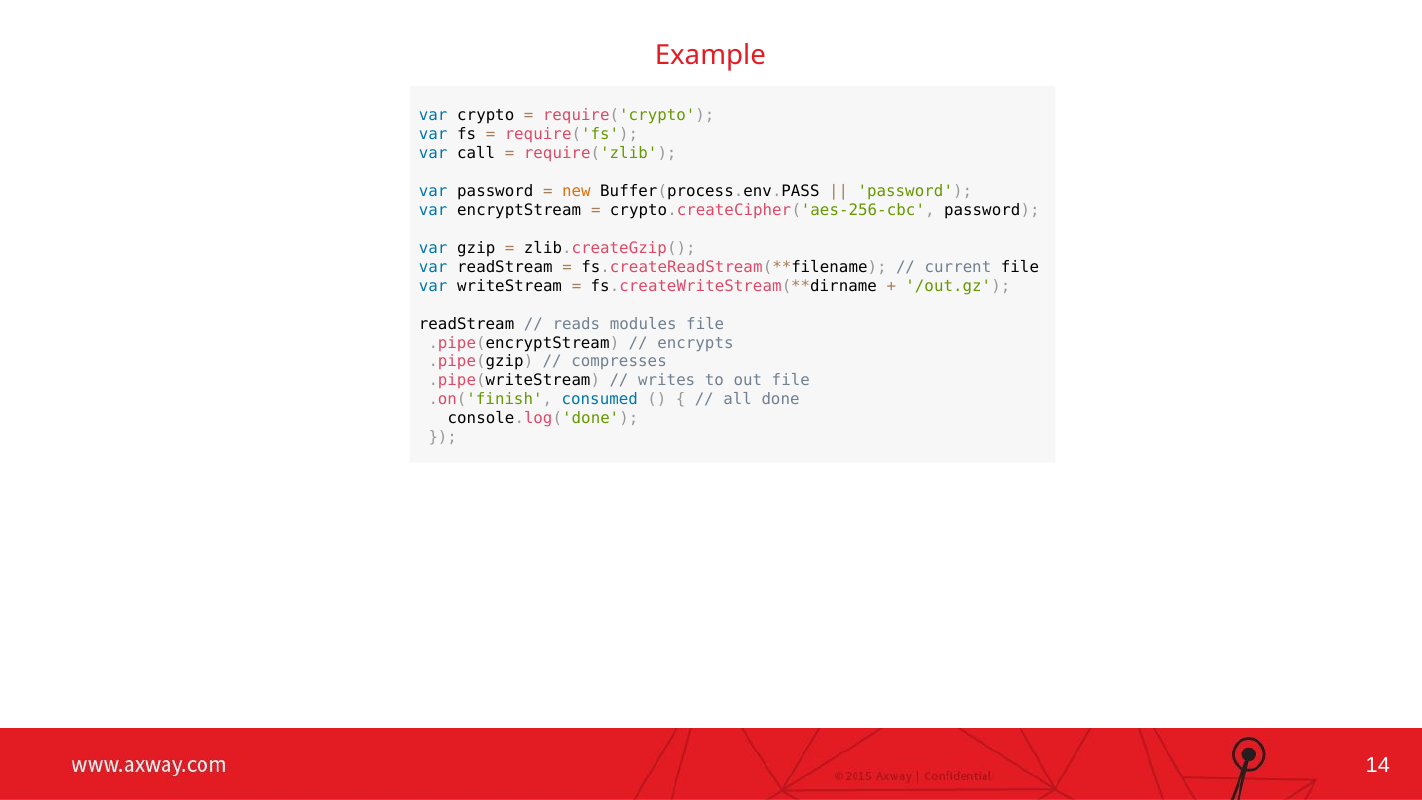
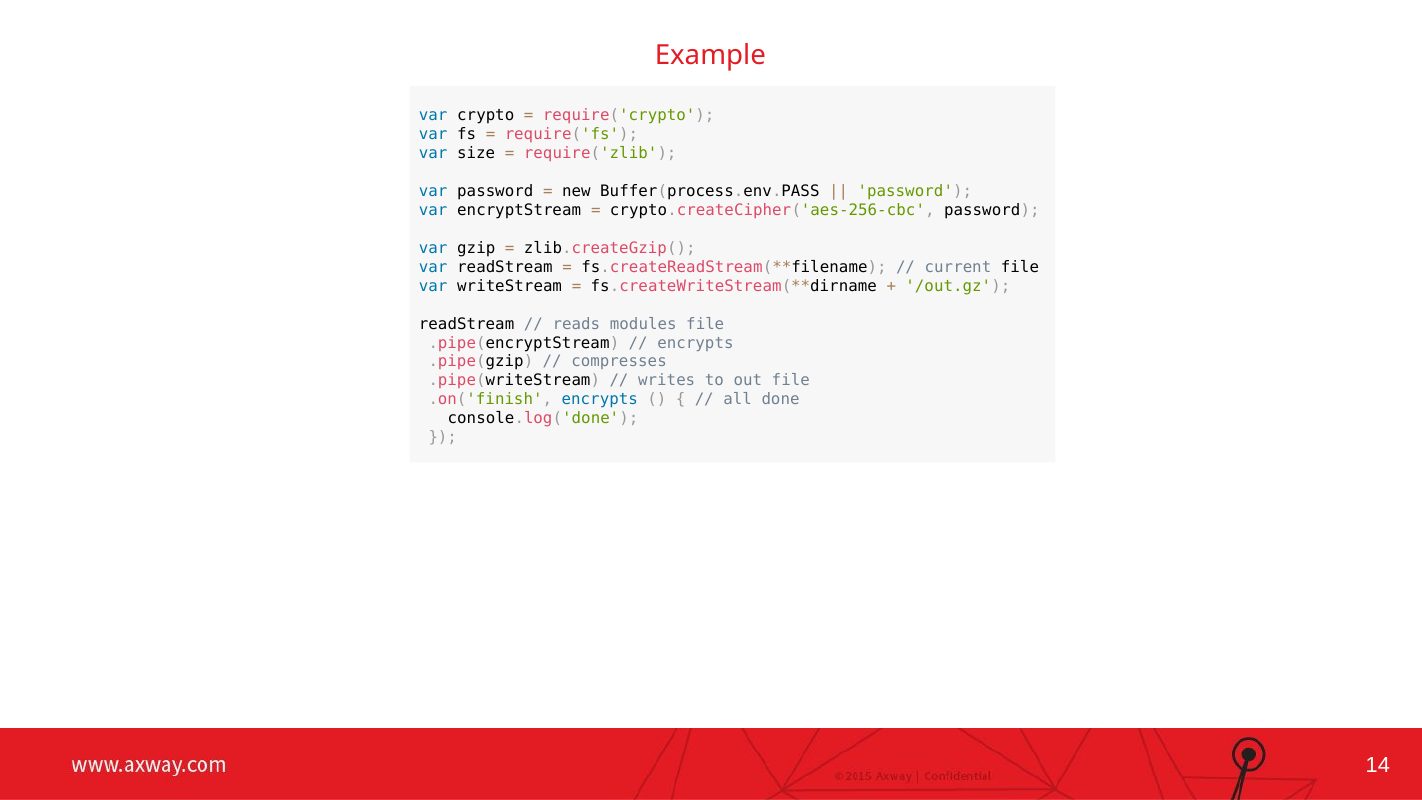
call: call -> size
new colour: orange -> black
.on('finish consumed: consumed -> encrypts
